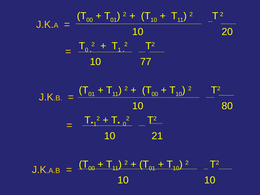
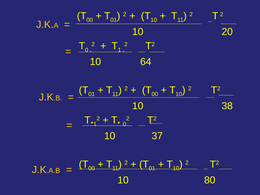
77: 77 -> 64
80: 80 -> 38
21: 21 -> 37
10 10: 10 -> 80
